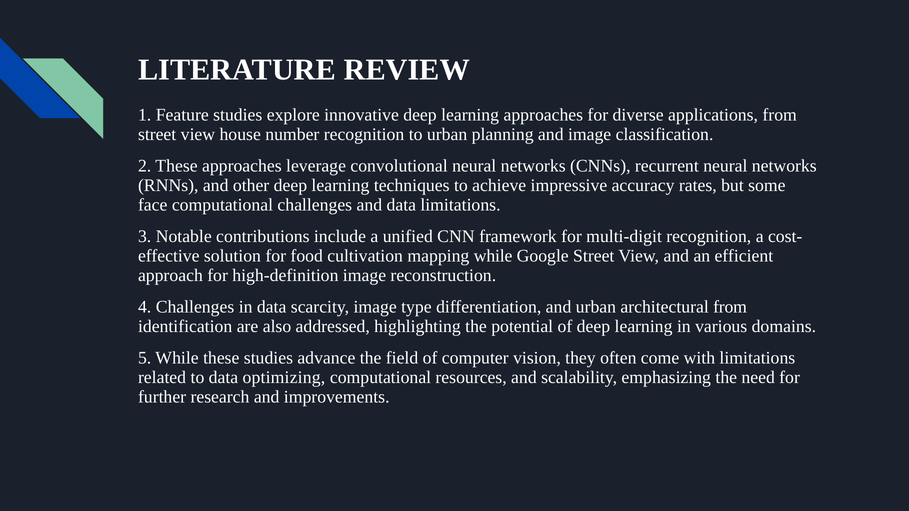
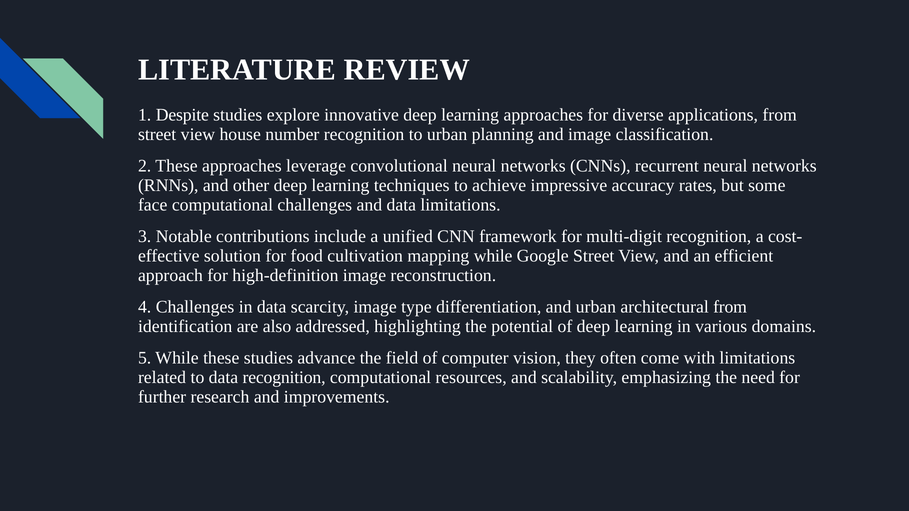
Feature: Feature -> Despite
data optimizing: optimizing -> recognition
